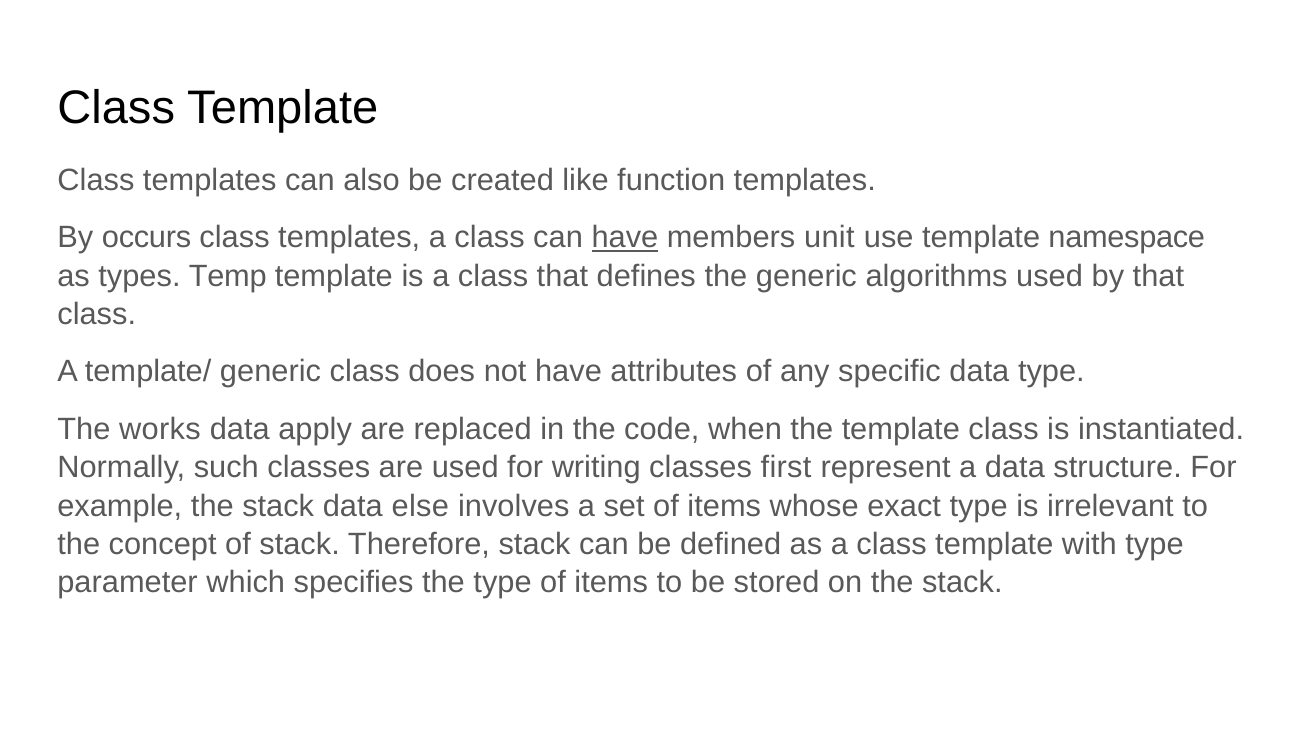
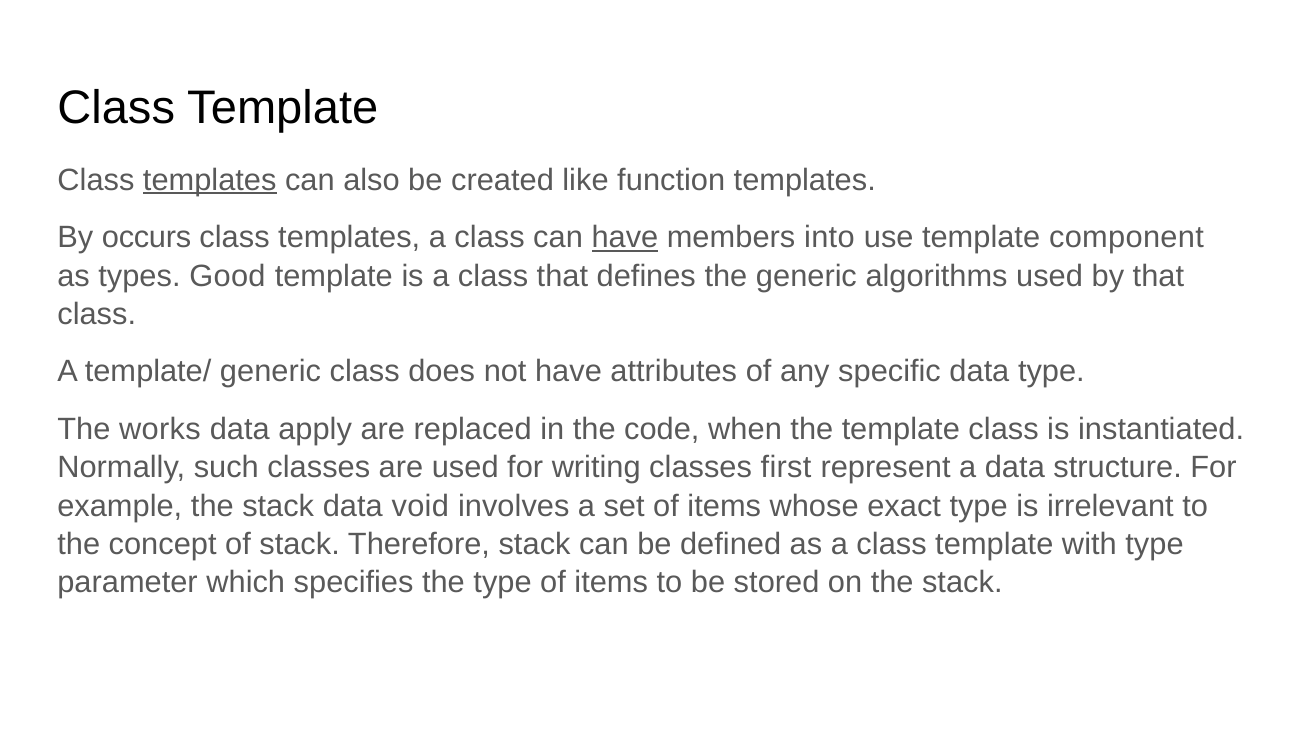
templates at (210, 180) underline: none -> present
unit: unit -> into
namespace: namespace -> component
Temp: Temp -> Good
else: else -> void
